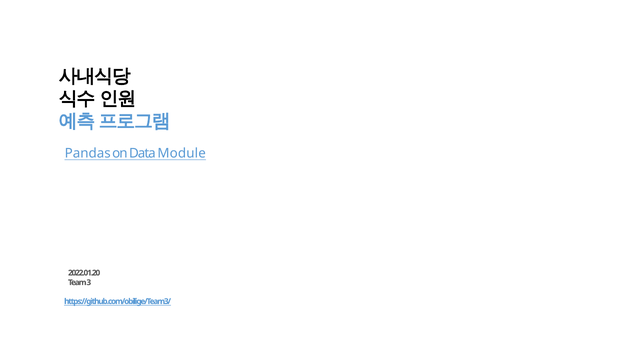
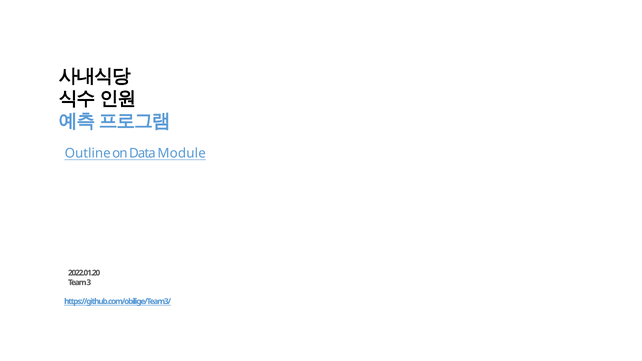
Pandas: Pandas -> Outline
